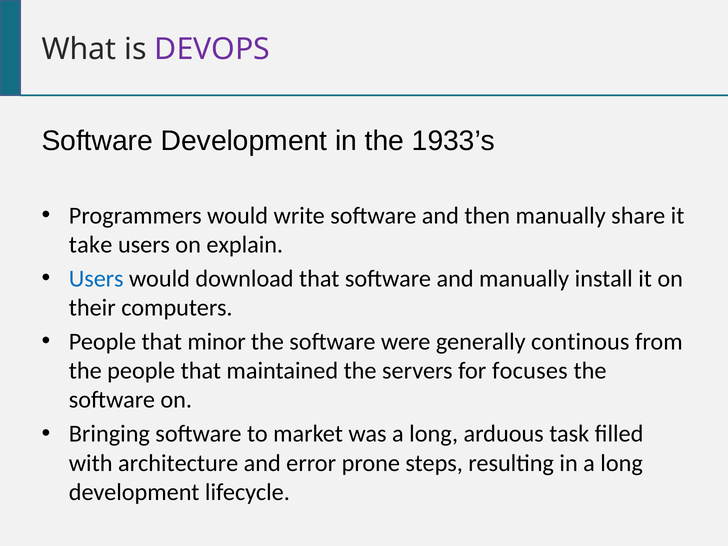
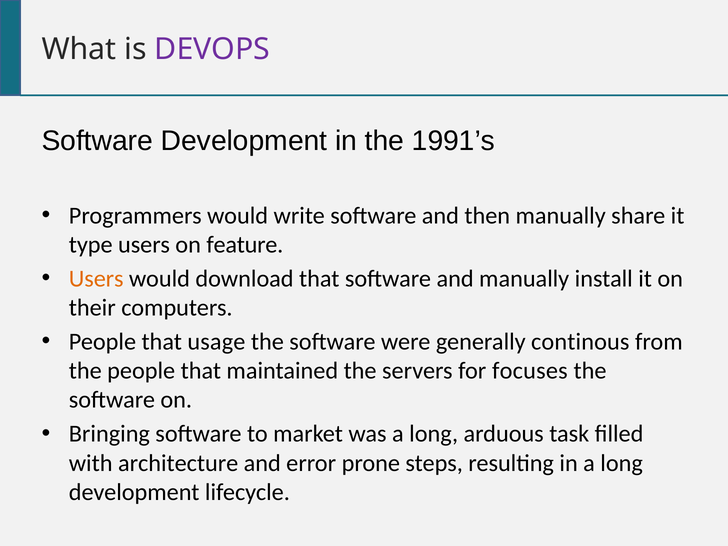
1933’s: 1933’s -> 1991’s
take: take -> type
explain: explain -> feature
Users at (96, 279) colour: blue -> orange
minor: minor -> usage
